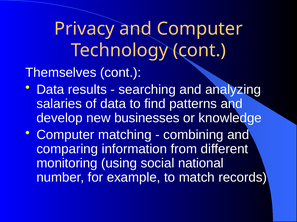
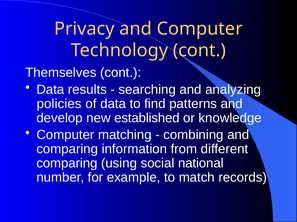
salaries: salaries -> policies
businesses: businesses -> established
monitoring at (67, 164): monitoring -> comparing
